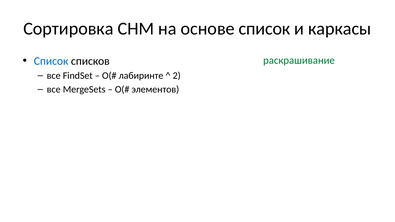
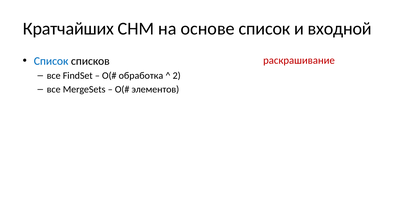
Сортировка: Сортировка -> Кратчайших
каркасы: каркасы -> входной
раскрашивание colour: green -> red
лабиринте: лабиринте -> обработка
